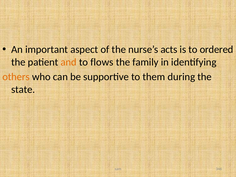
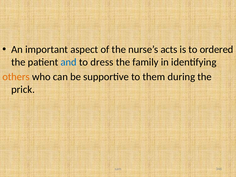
and colour: orange -> blue
flows: flows -> dress
state: state -> prick
